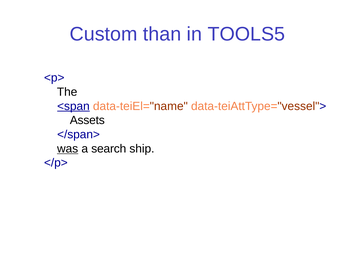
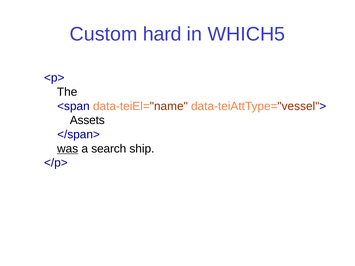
than: than -> hard
TOOLS5: TOOLS5 -> WHICH5
<span underline: present -> none
